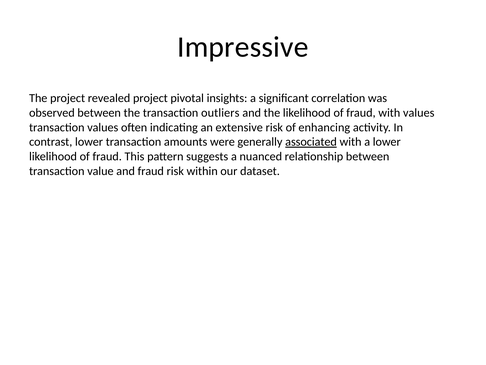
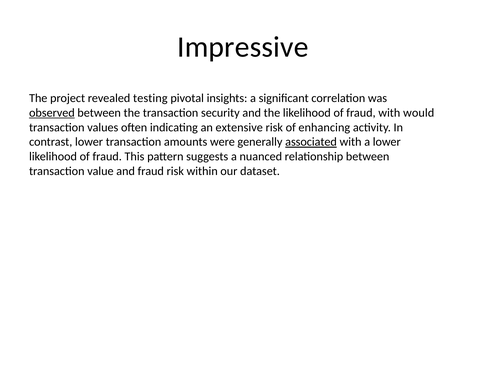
revealed project: project -> testing
observed underline: none -> present
outliers: outliers -> security
with values: values -> would
